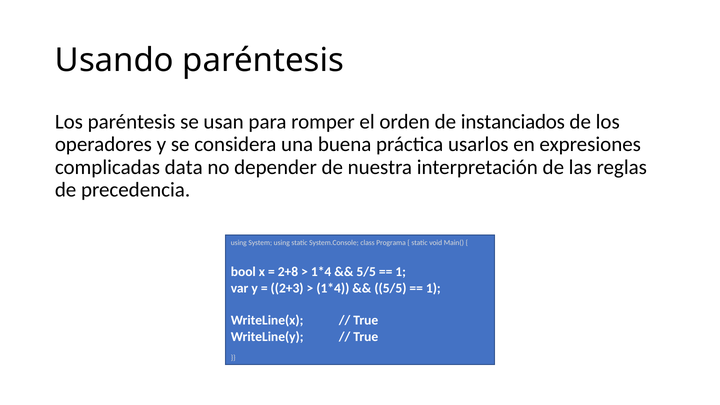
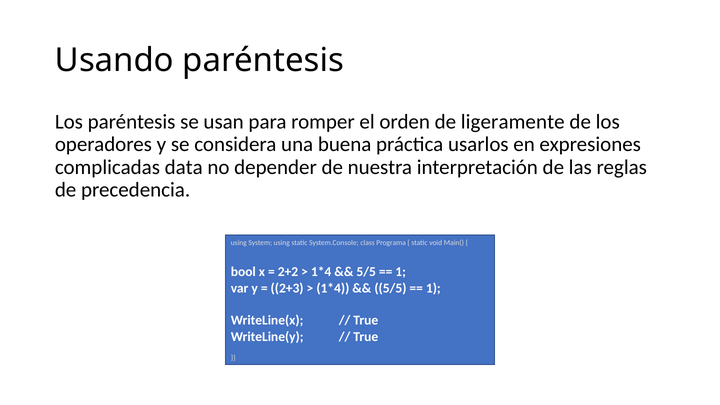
instanciados: instanciados -> ligeramente
2+8: 2+8 -> 2+2
